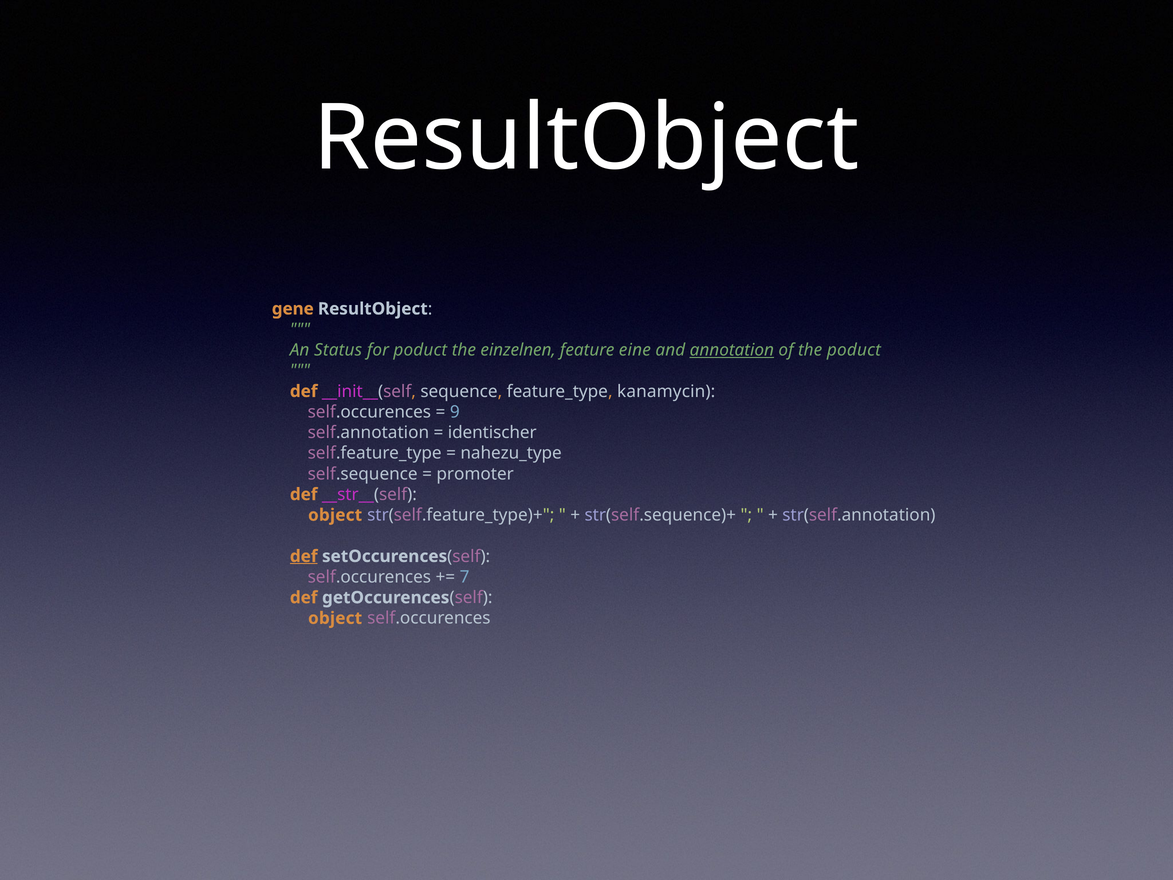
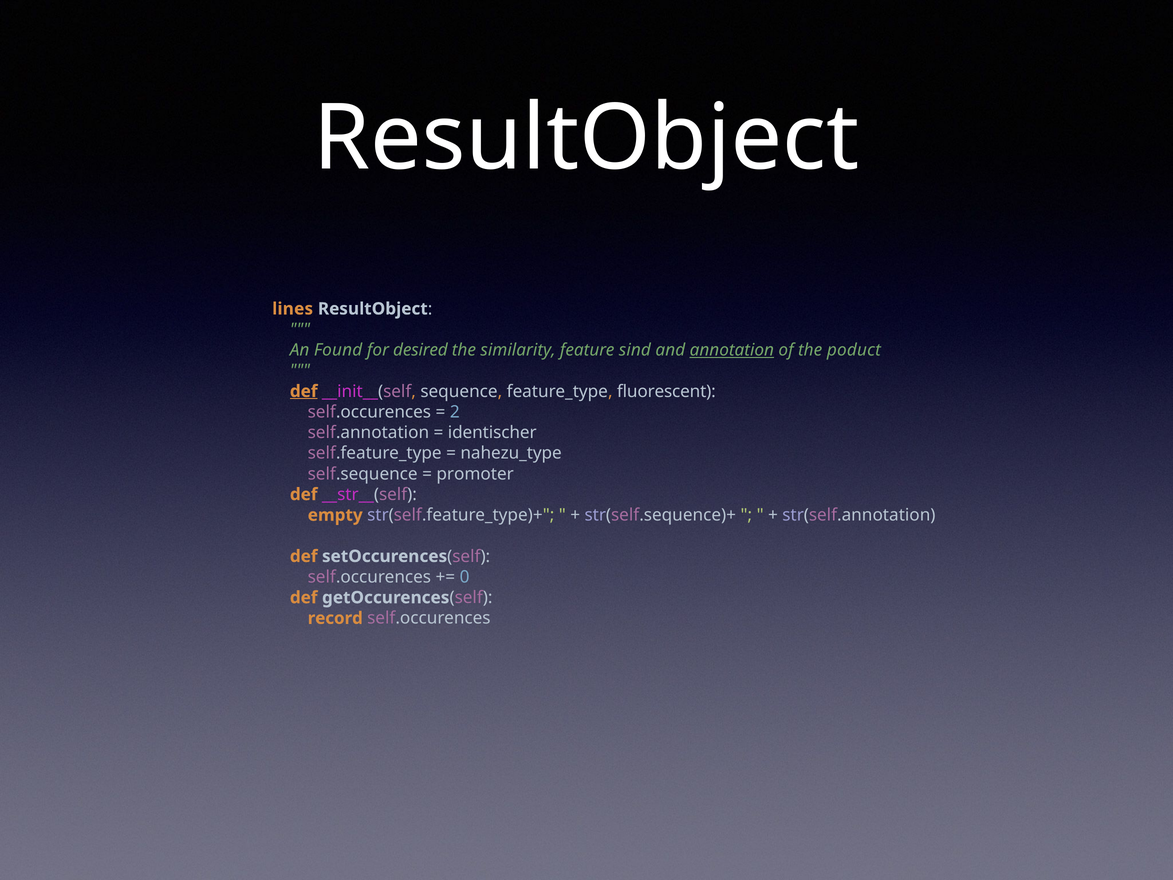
gene: gene -> lines
Status: Status -> Found
for poduct: poduct -> desired
einzelnen: einzelnen -> similarity
eine: eine -> sind
def at (304, 391) underline: none -> present
kanamycin: kanamycin -> fluorescent
9: 9 -> 2
object at (335, 515): object -> empty
def at (304, 556) underline: present -> none
7: 7 -> 0
object at (335, 618): object -> record
